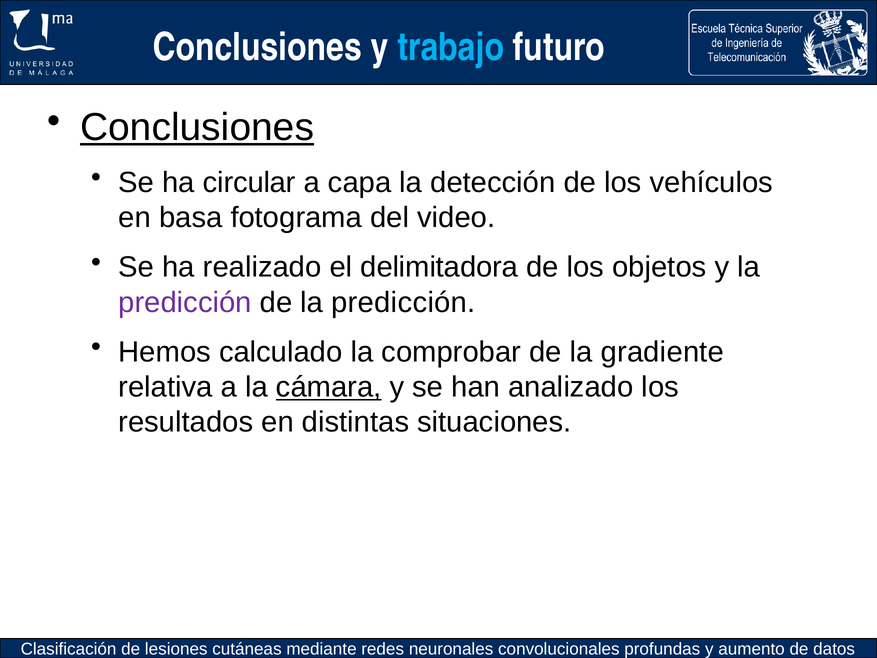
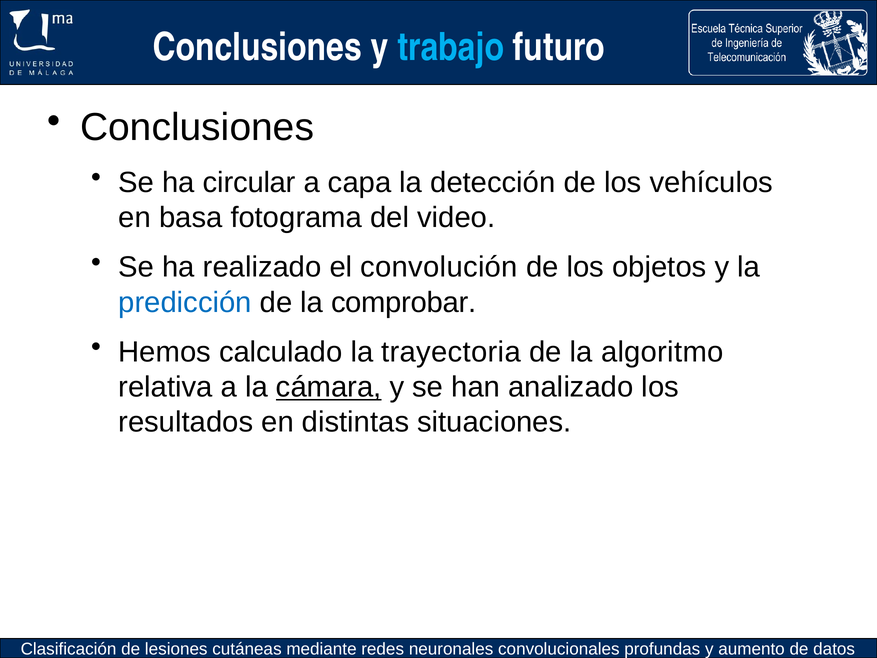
Conclusiones at (197, 128) underline: present -> none
delimitadora: delimitadora -> convolución
predicción at (185, 302) colour: purple -> blue
de la predicción: predicción -> comprobar
comprobar: comprobar -> trayectoria
gradiente: gradiente -> algoritmo
